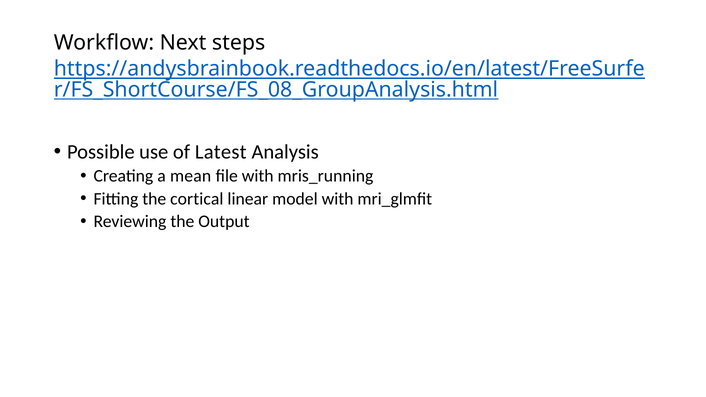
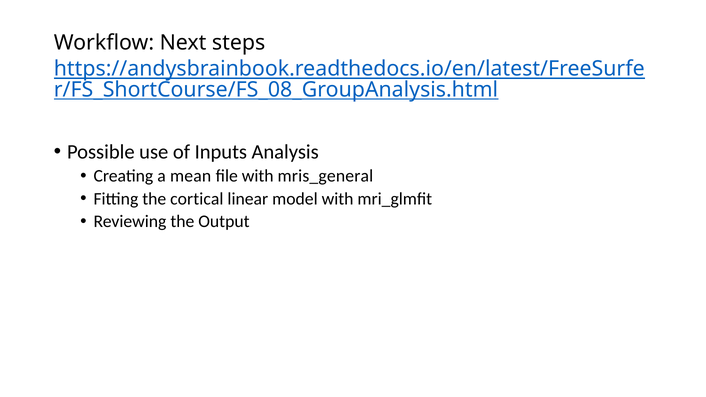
Latest: Latest -> Inputs
mris_running: mris_running -> mris_general
